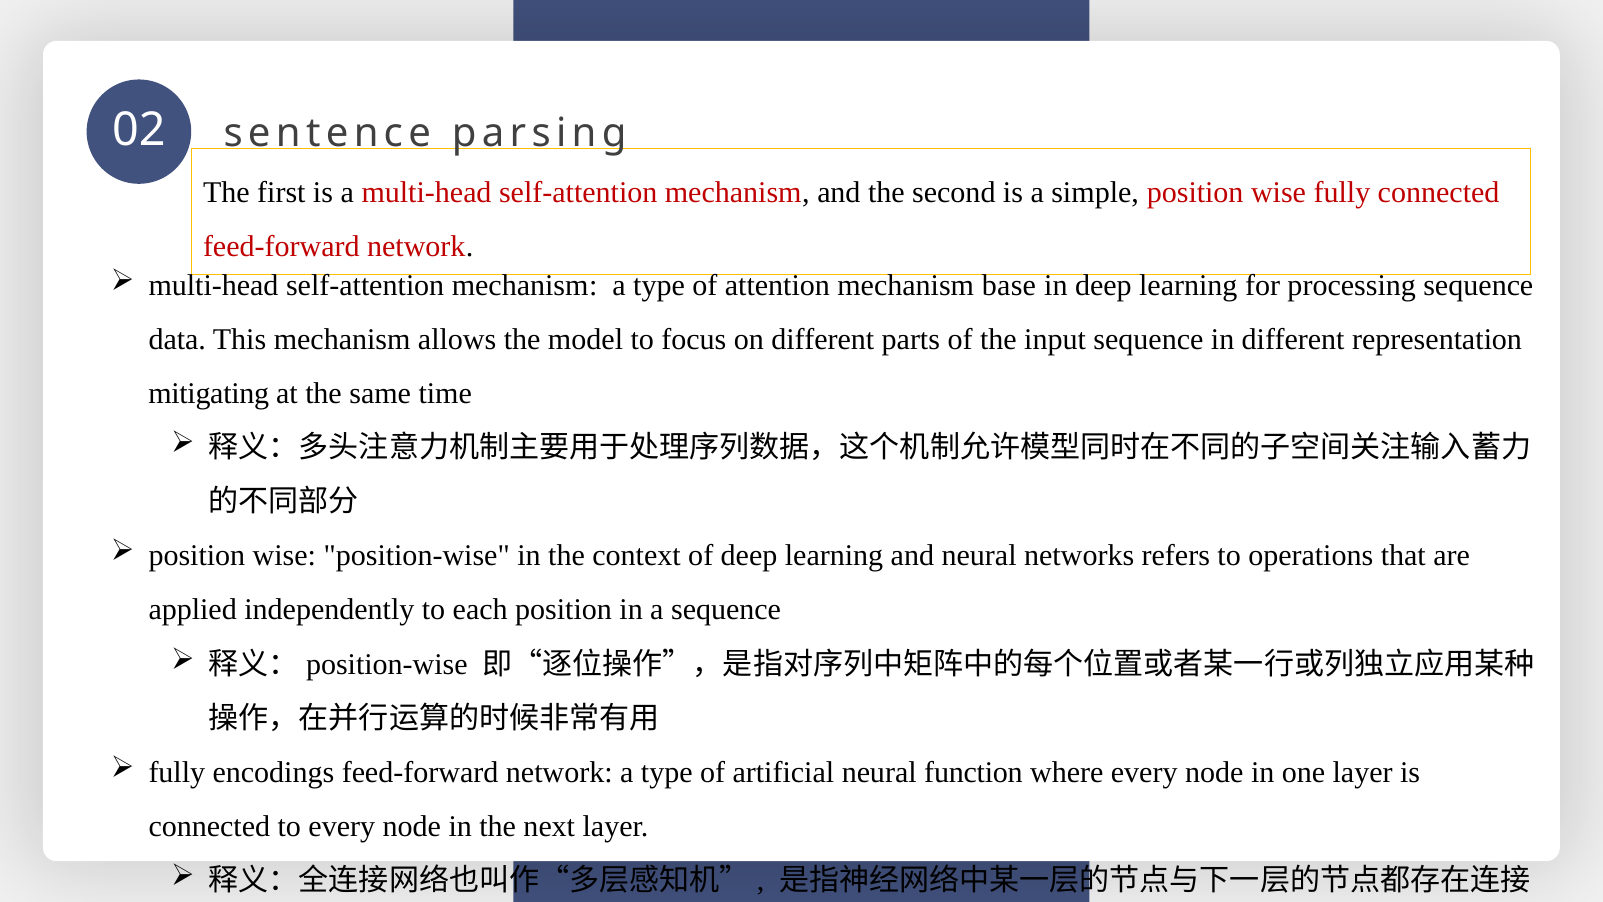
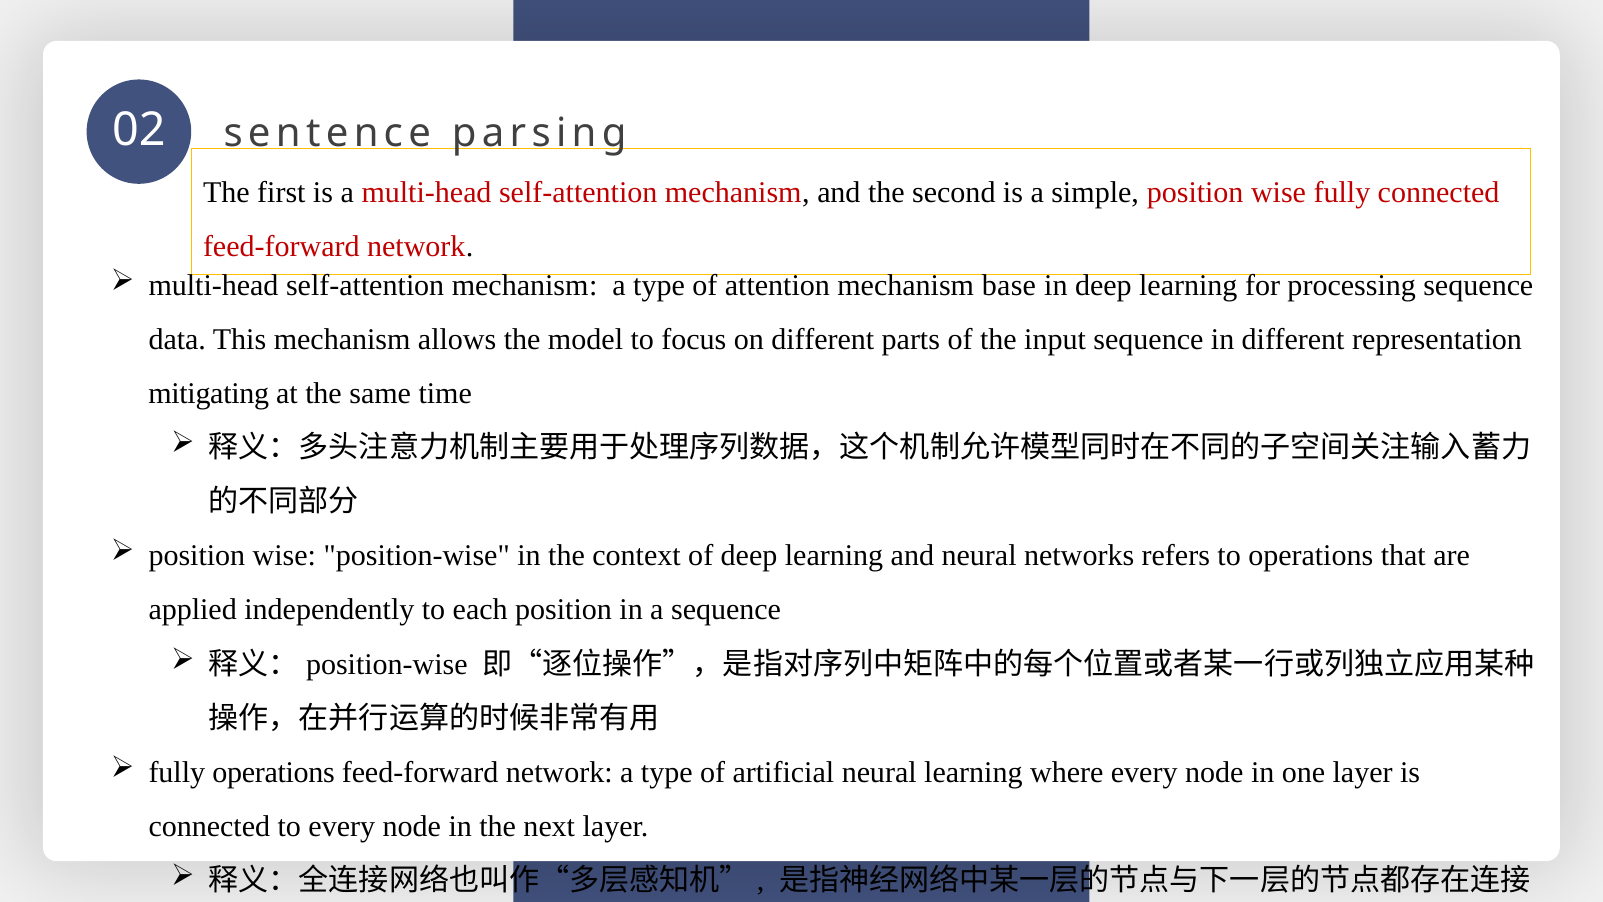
fully encodings: encodings -> operations
neural function: function -> learning
